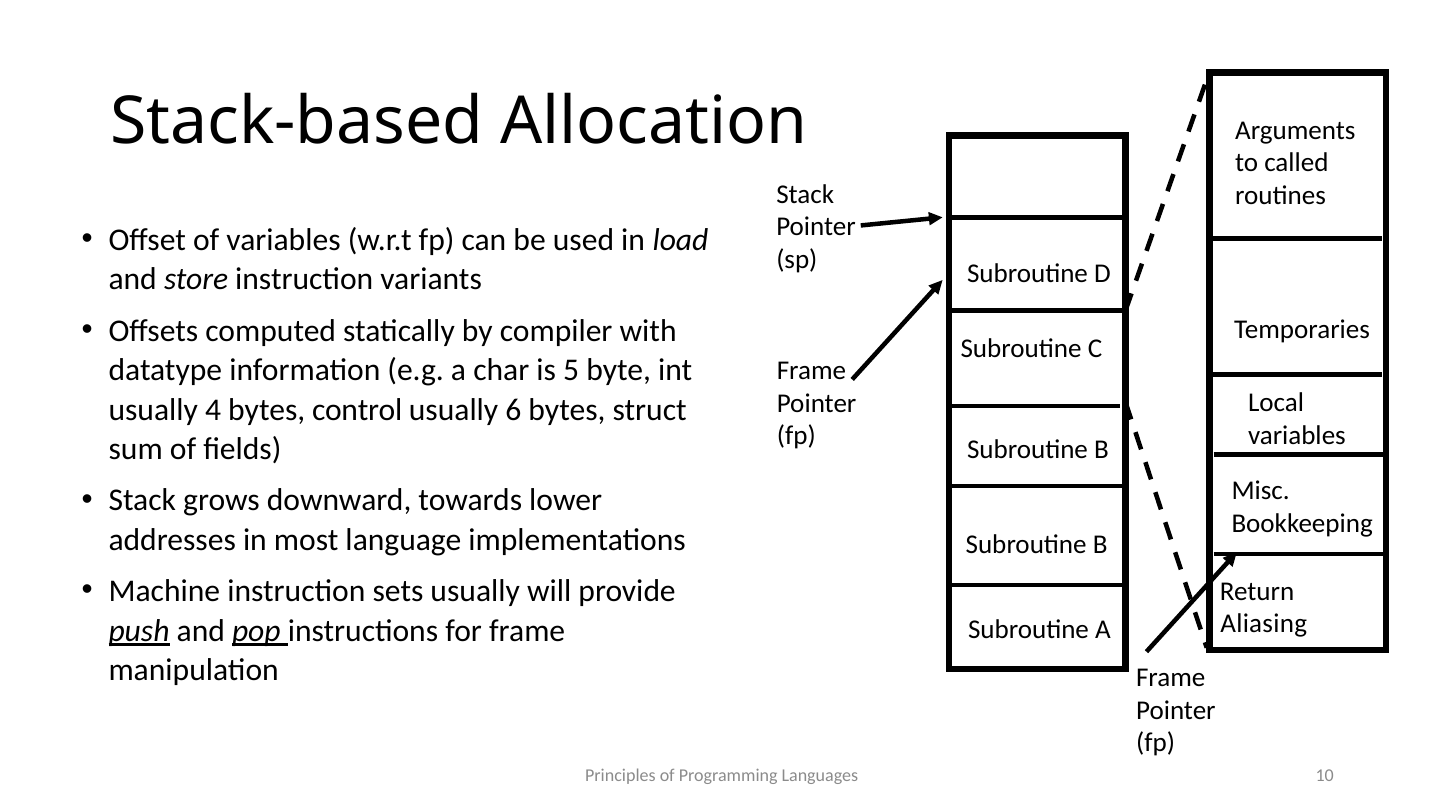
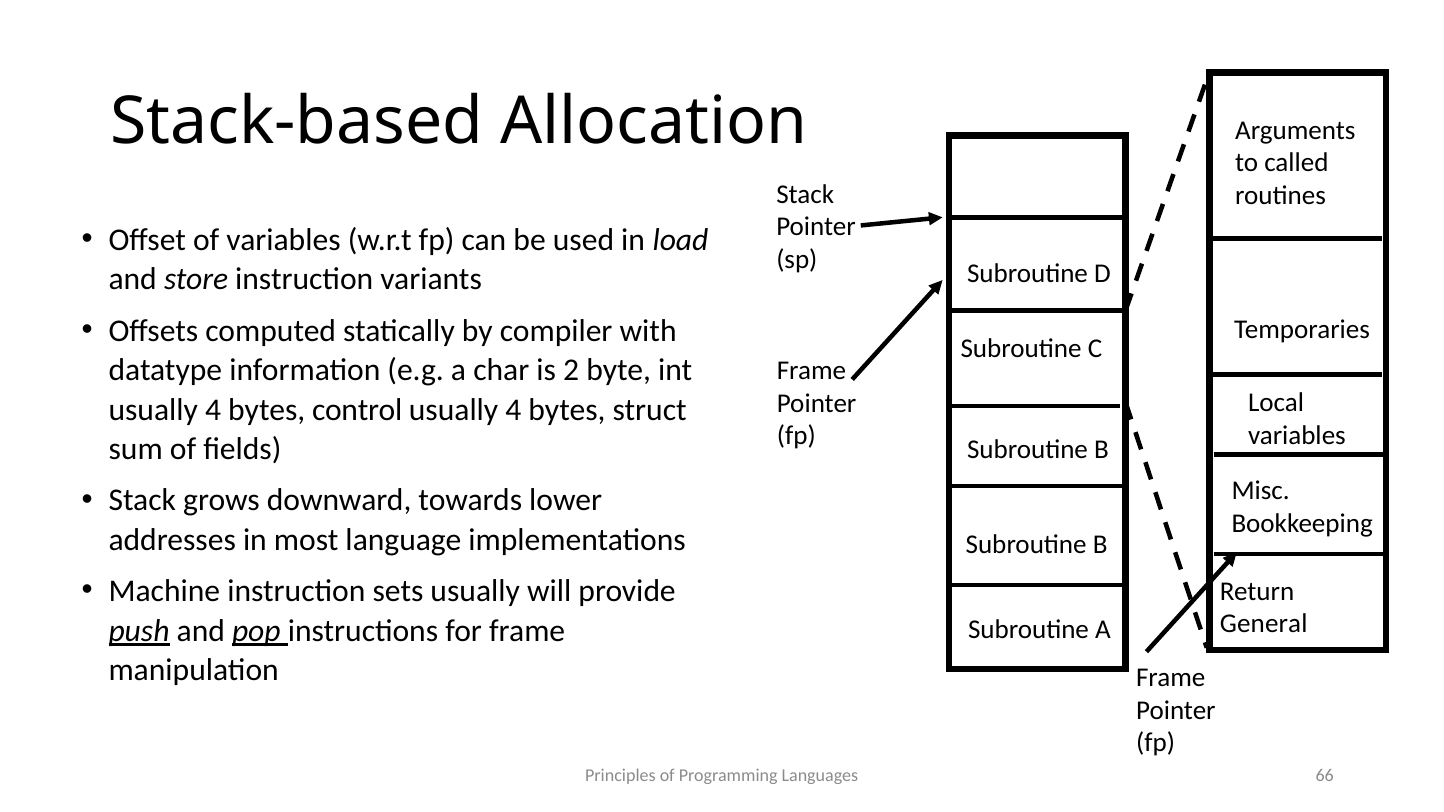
5: 5 -> 2
6 at (513, 410): 6 -> 4
Aliasing: Aliasing -> General
10: 10 -> 66
